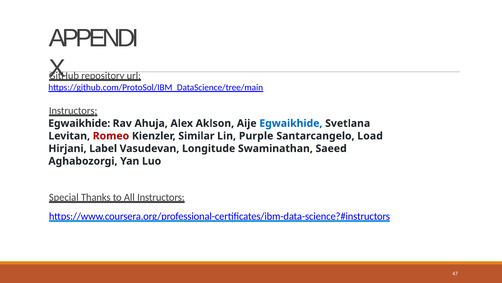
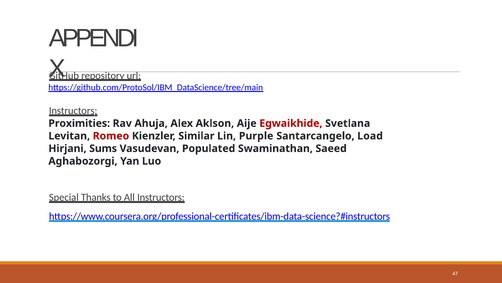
Egwaikhide at (79, 123): Egwaikhide -> Proximities
Egwaikhide at (291, 123) colour: blue -> red
Label: Label -> Sums
Longitude: Longitude -> Populated
